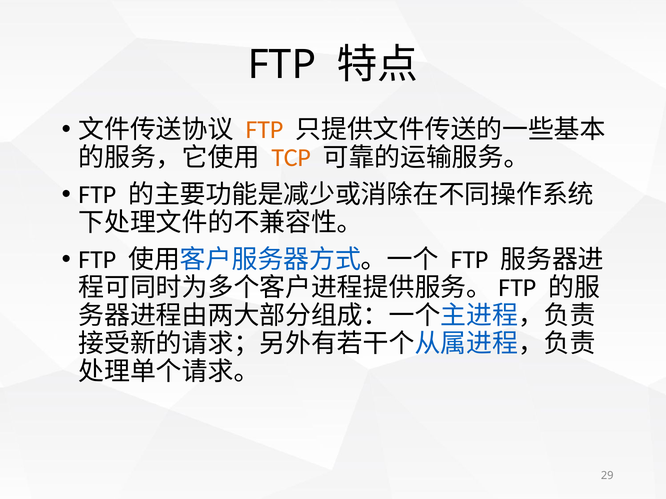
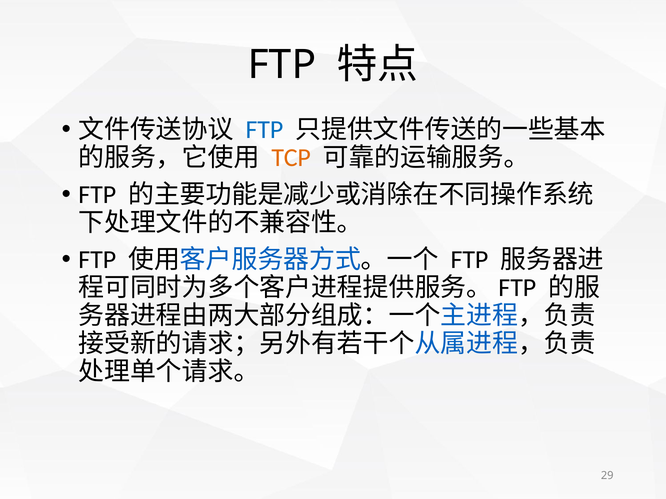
FTP at (264, 130) colour: orange -> blue
